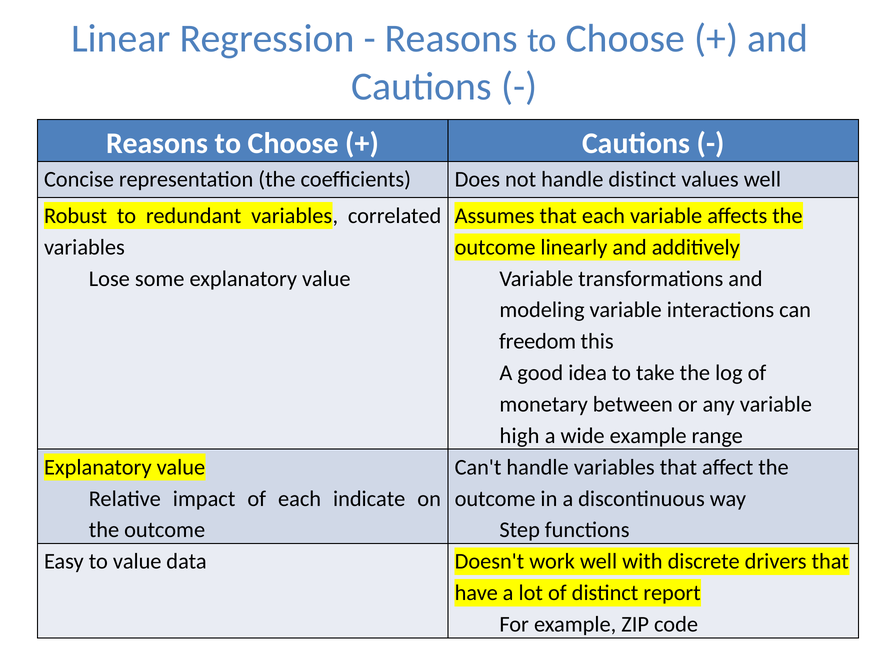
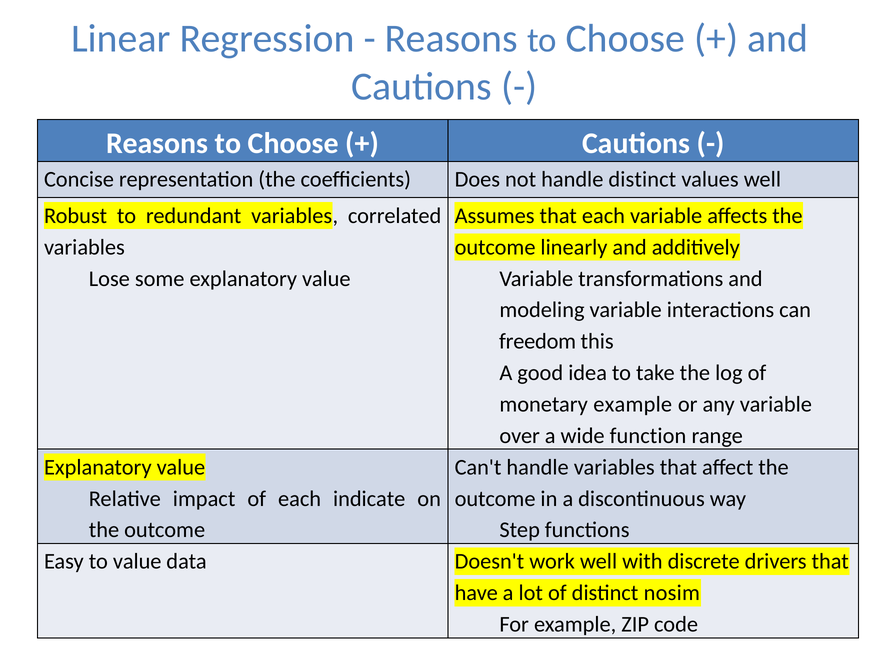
monetary between: between -> example
high: high -> over
wide example: example -> function
report: report -> nosim
